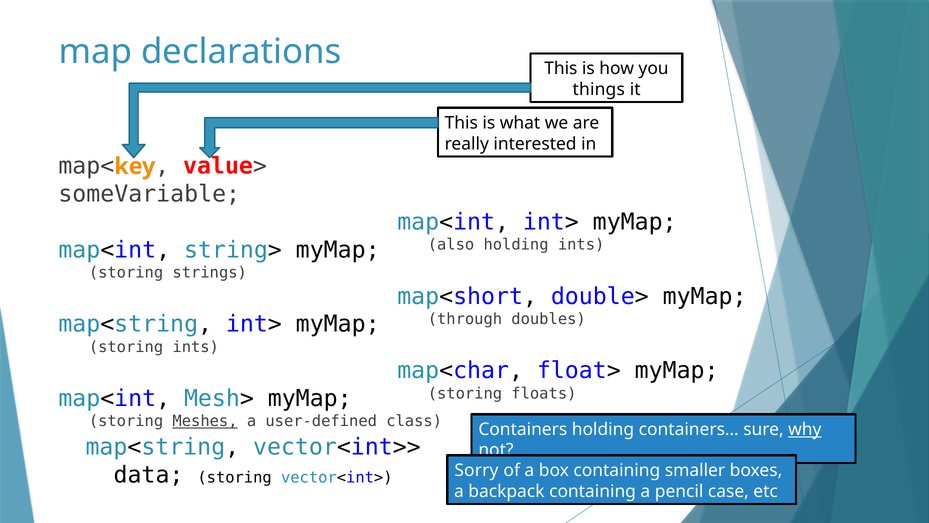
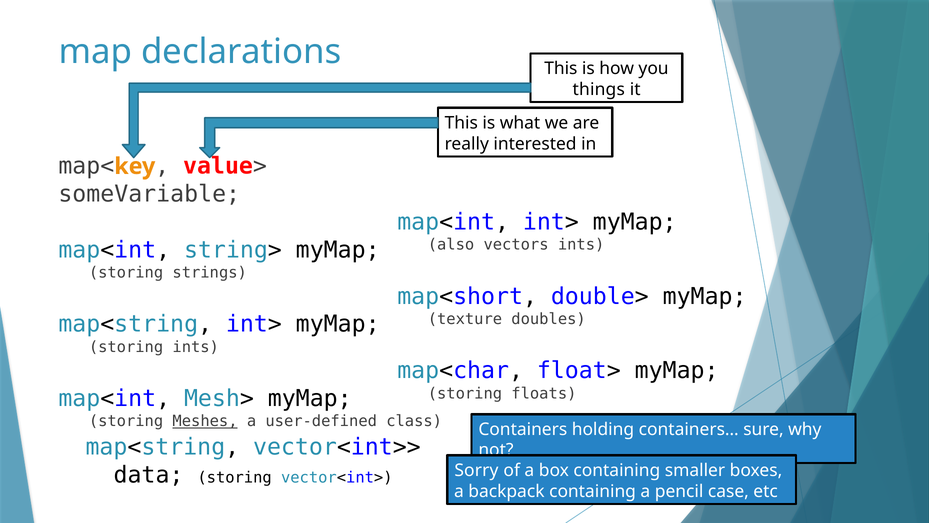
also holding: holding -> vectors
through: through -> texture
why underline: present -> none
